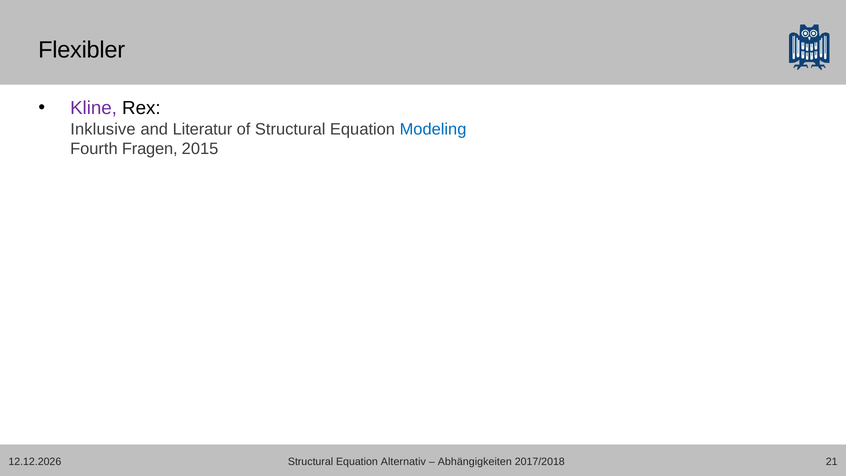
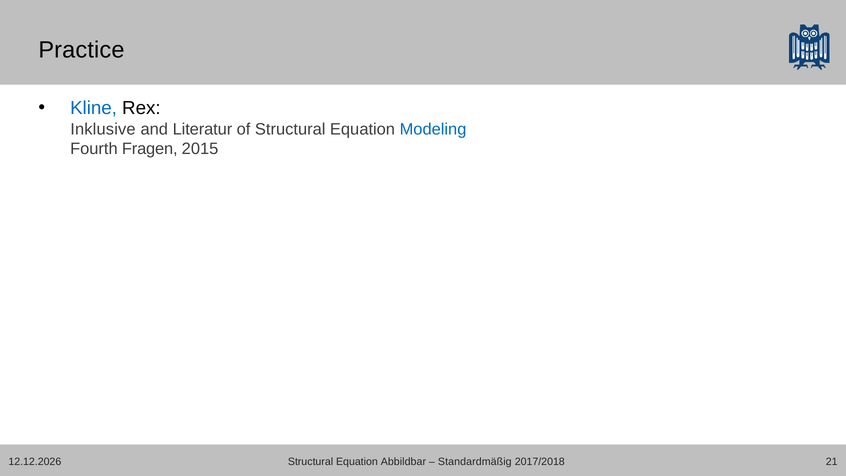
Flexibler: Flexibler -> Practice
Kline colour: purple -> blue
Alternativ: Alternativ -> Abbildbar
Abhängigkeiten: Abhängigkeiten -> Standardmäßig
